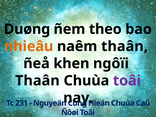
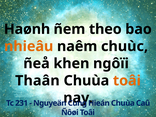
Duøng: Duøng -> Haønh
naêm thaân: thaân -> chuùc
toâi at (127, 81) colour: purple -> orange
